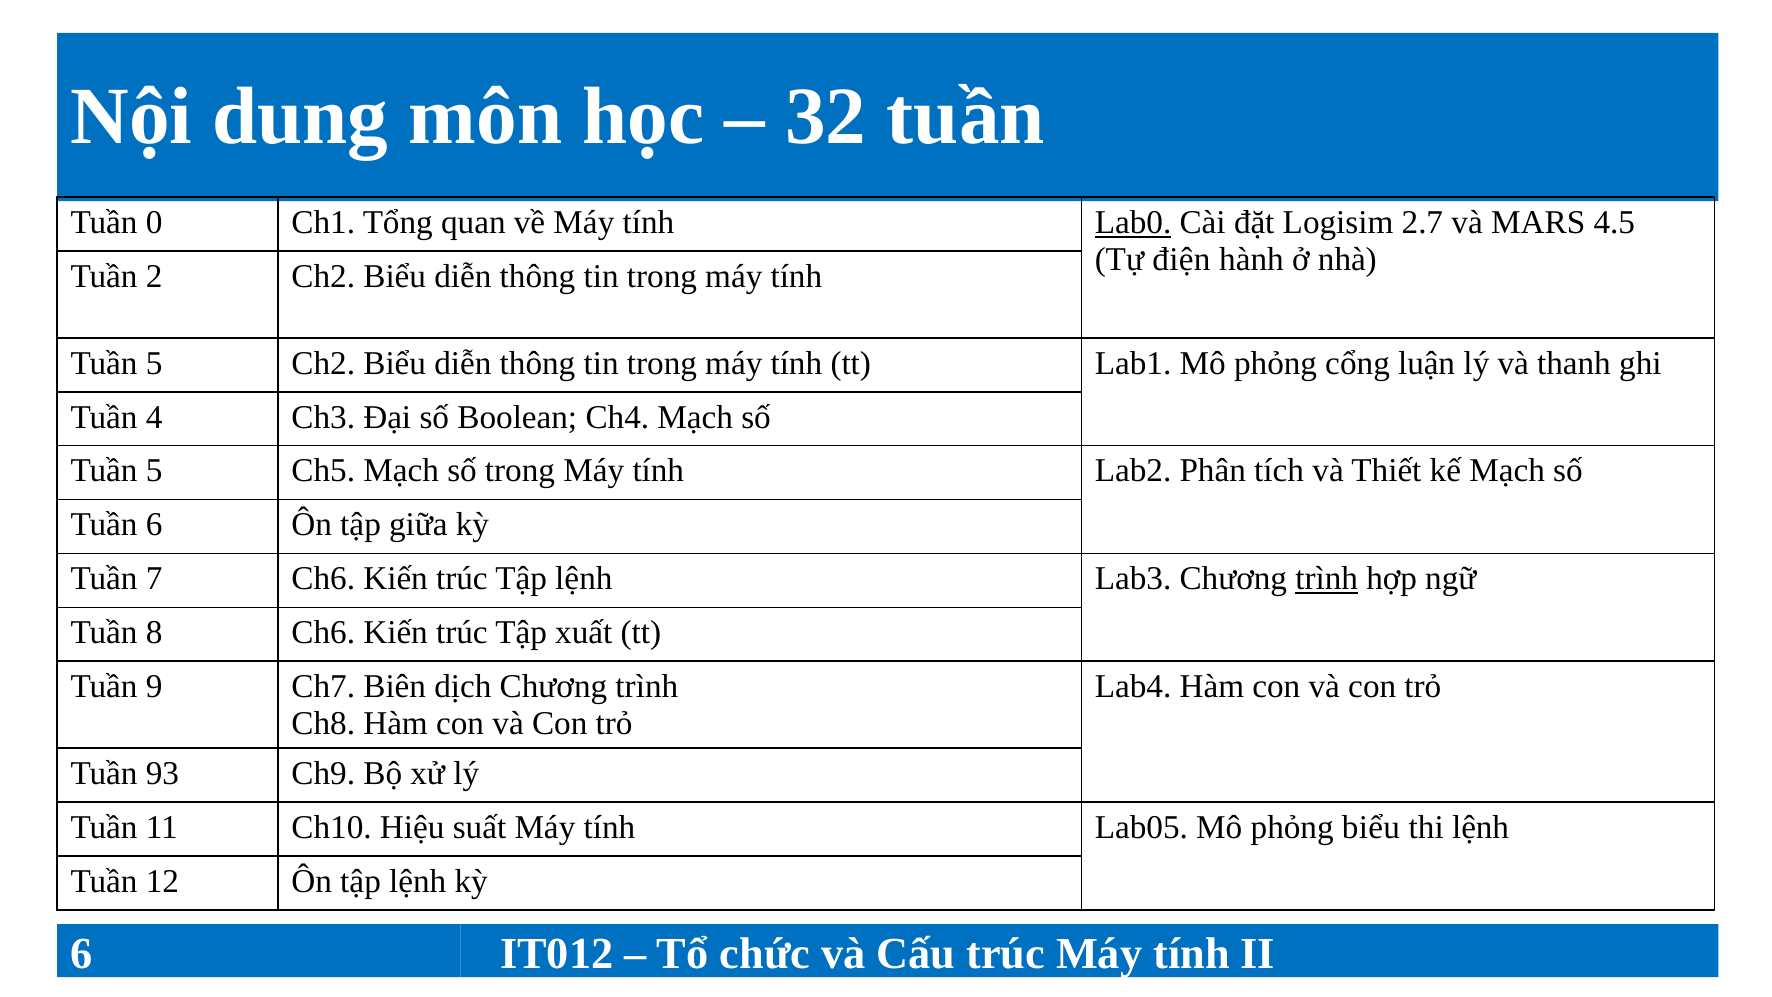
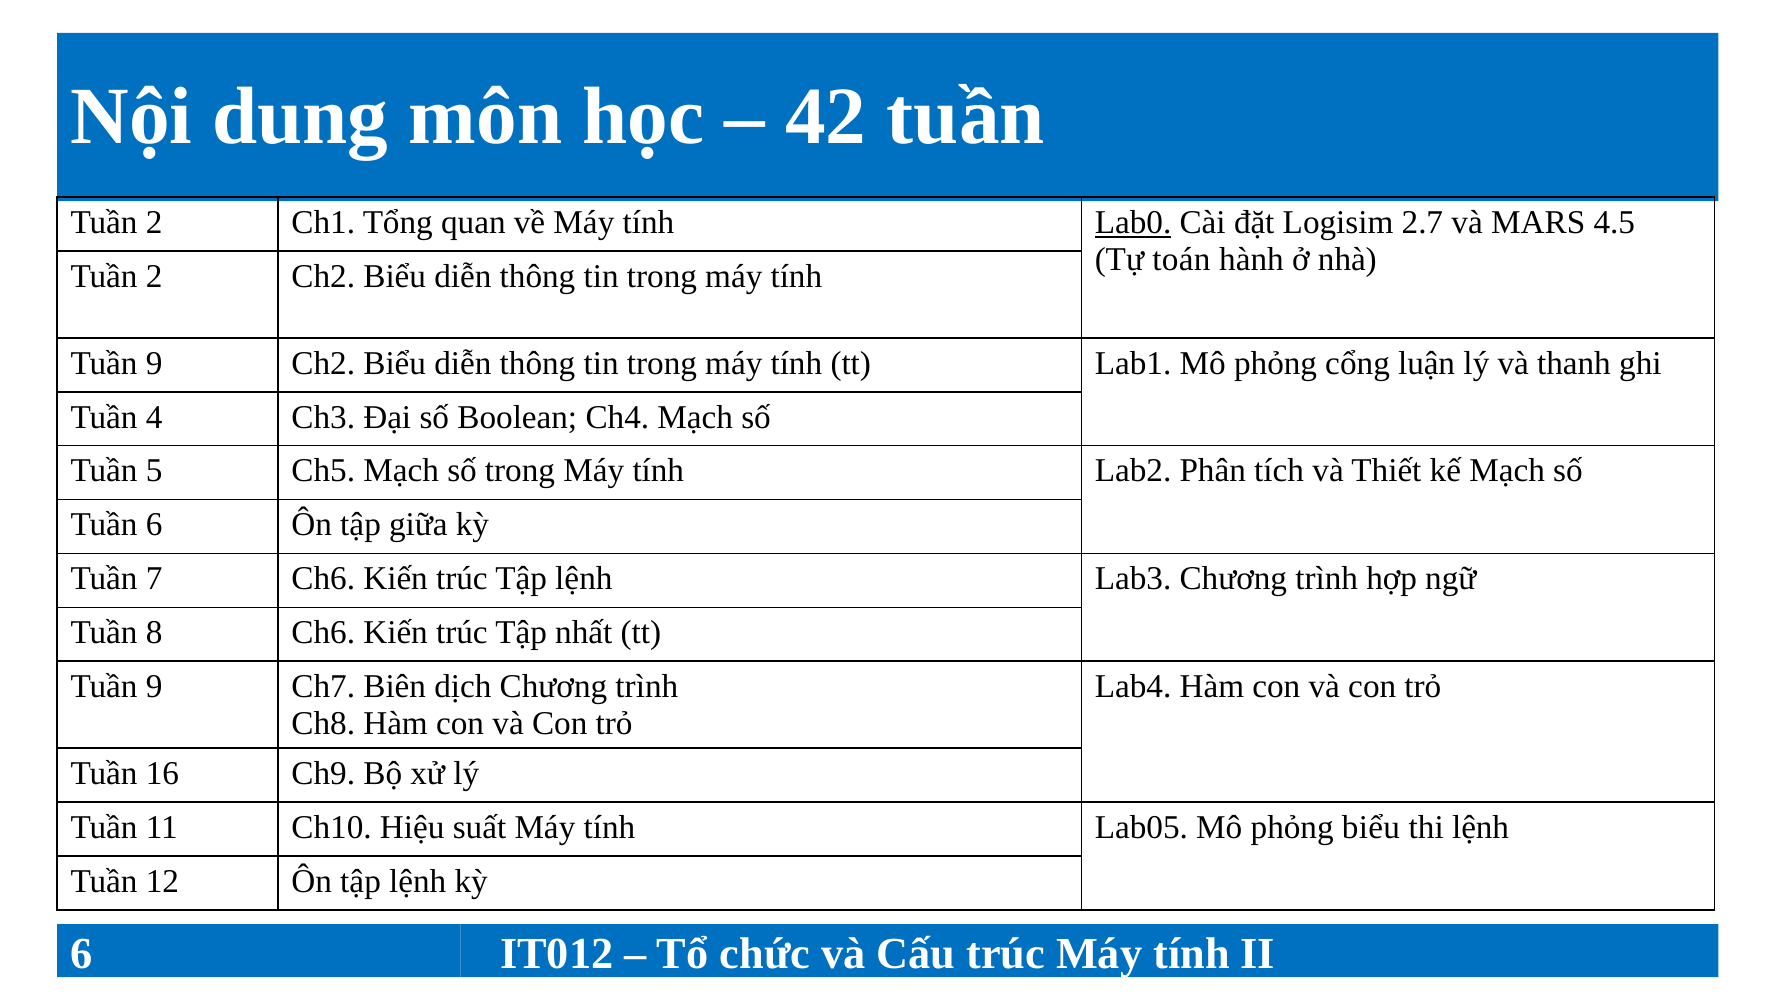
32: 32 -> 42
0 at (154, 222): 0 -> 2
điện: điện -> toán
5 at (154, 363): 5 -> 9
trình at (1327, 579) underline: present -> none
xuất: xuất -> nhất
93: 93 -> 16
